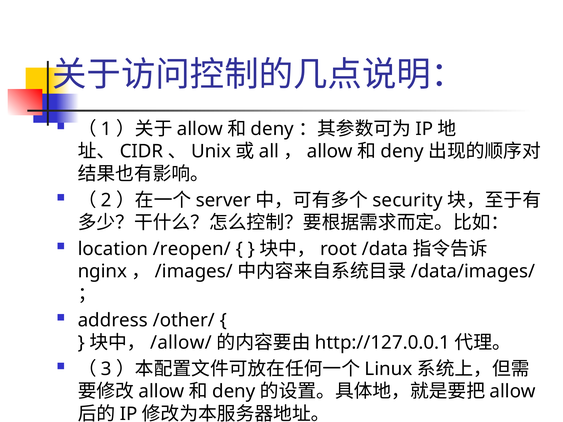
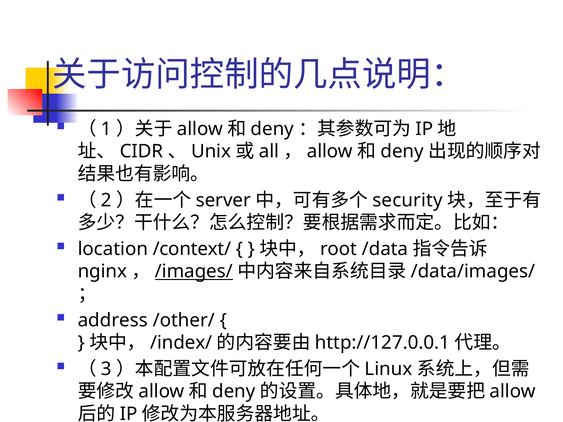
/reopen/: /reopen/ -> /context/
/images/ underline: none -> present
/allow/: /allow/ -> /index/
